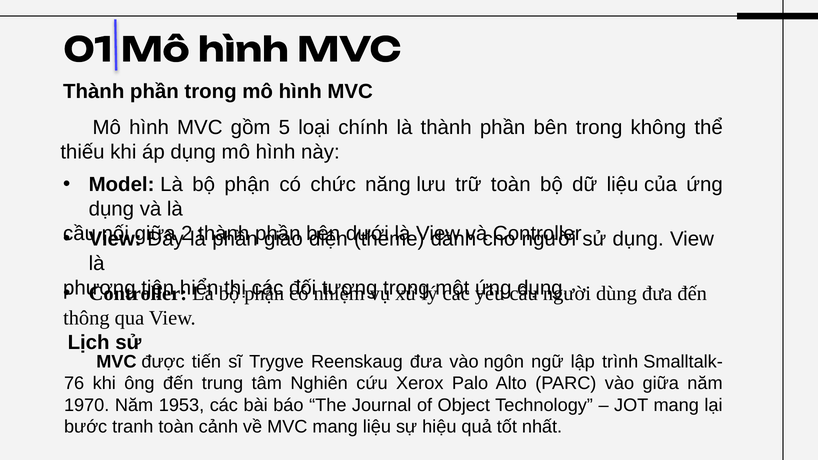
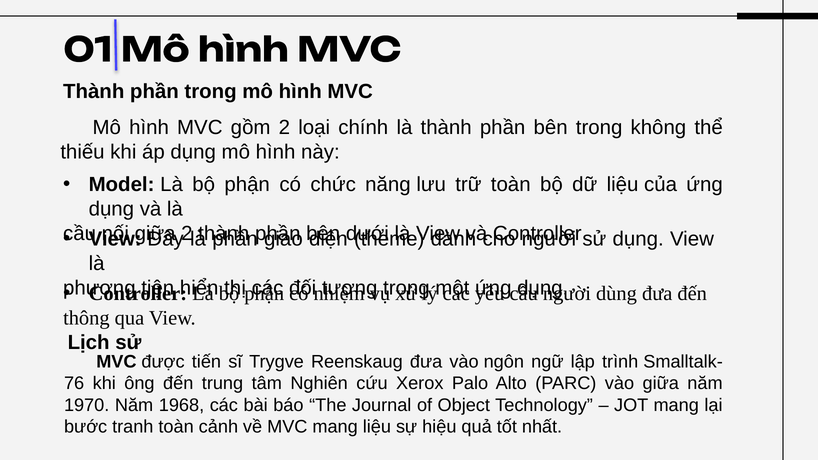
gồm 5: 5 -> 2
1953: 1953 -> 1968
